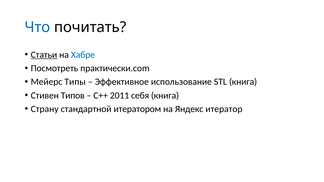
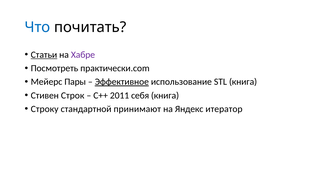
Хабре colour: blue -> purple
Типы: Типы -> Пары
Эффективное underline: none -> present
Типов: Типов -> Строк
Страну: Страну -> Строку
итератором: итератором -> принимают
